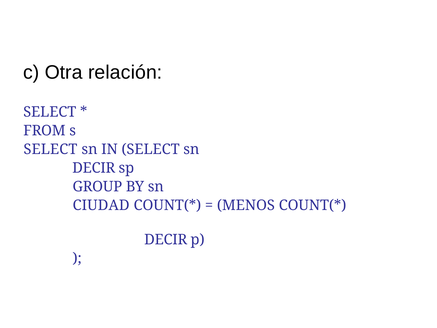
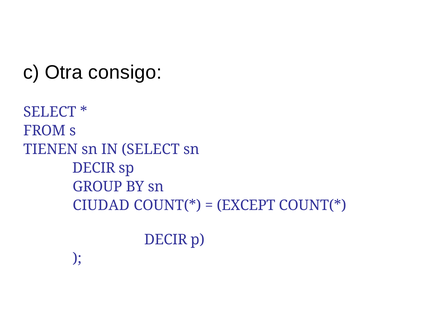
relación: relación -> consigo
SELECT at (50, 149): SELECT -> TIENEN
MENOS: MENOS -> EXCEPT
